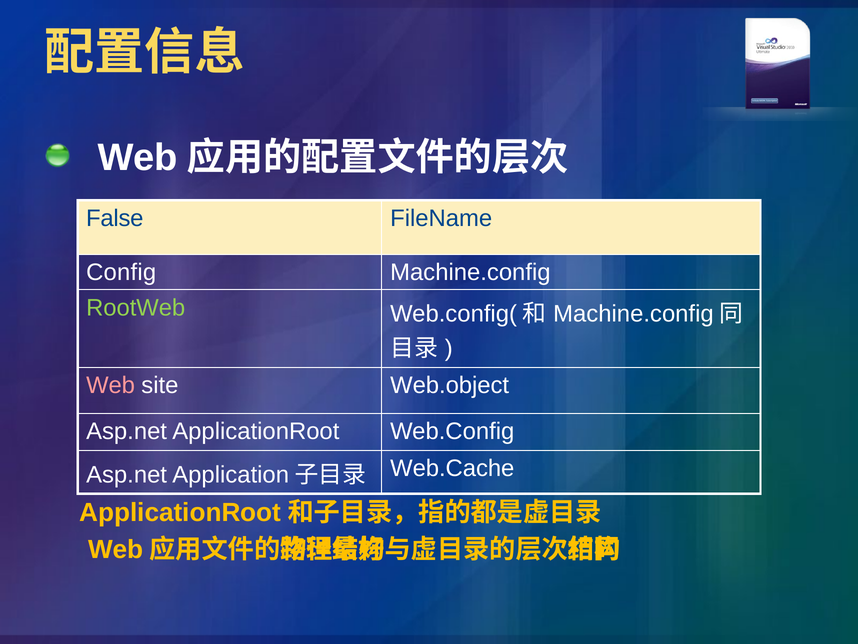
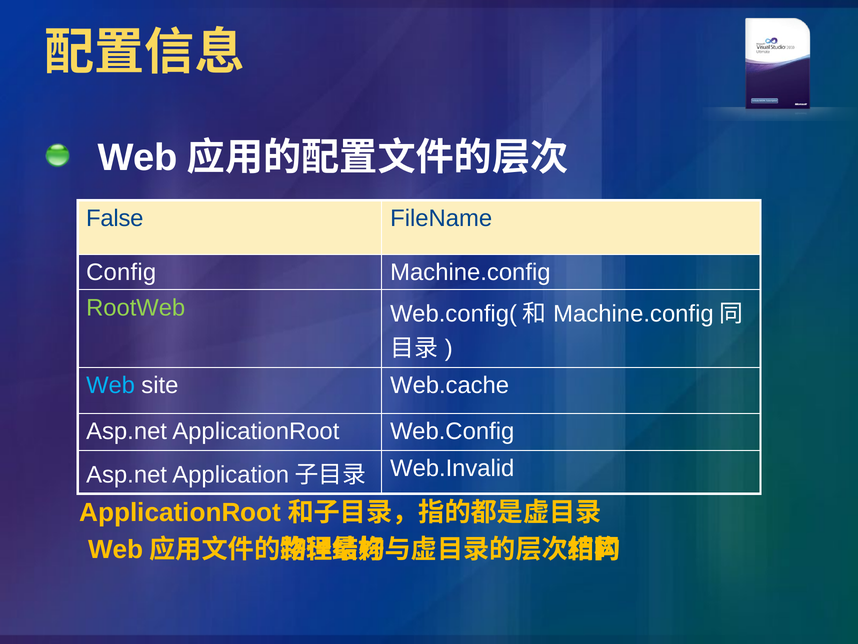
Web at (111, 385) colour: pink -> light blue
Web.object: Web.object -> Web.cache
Web.Cache: Web.Cache -> Web.Invalid
